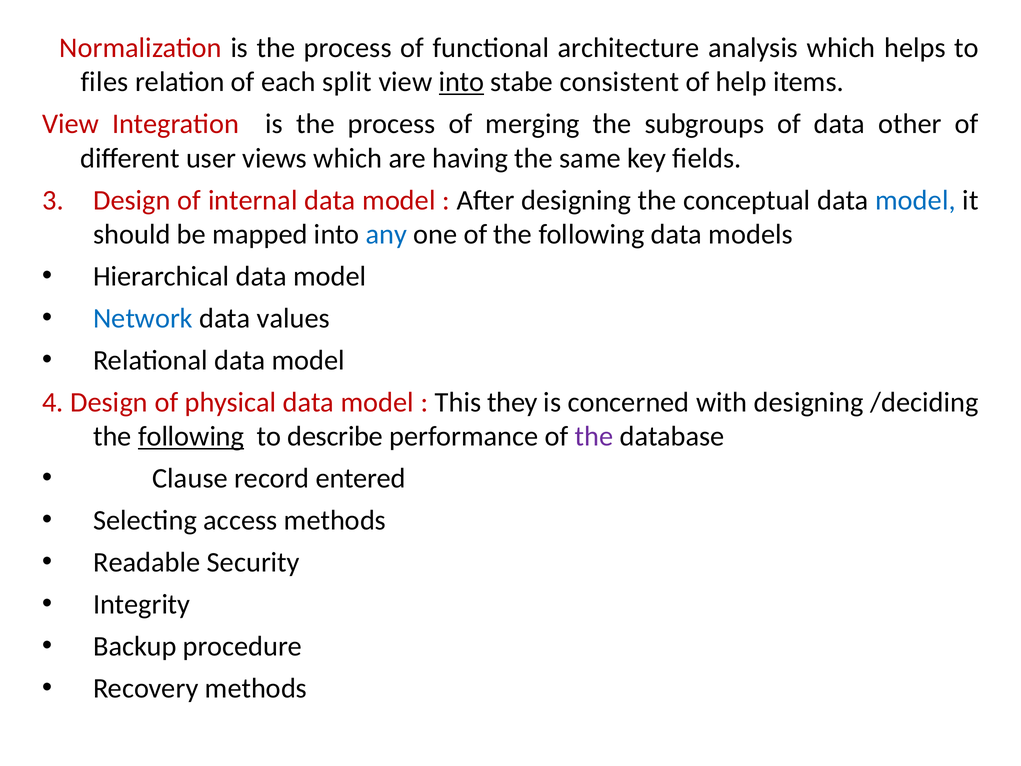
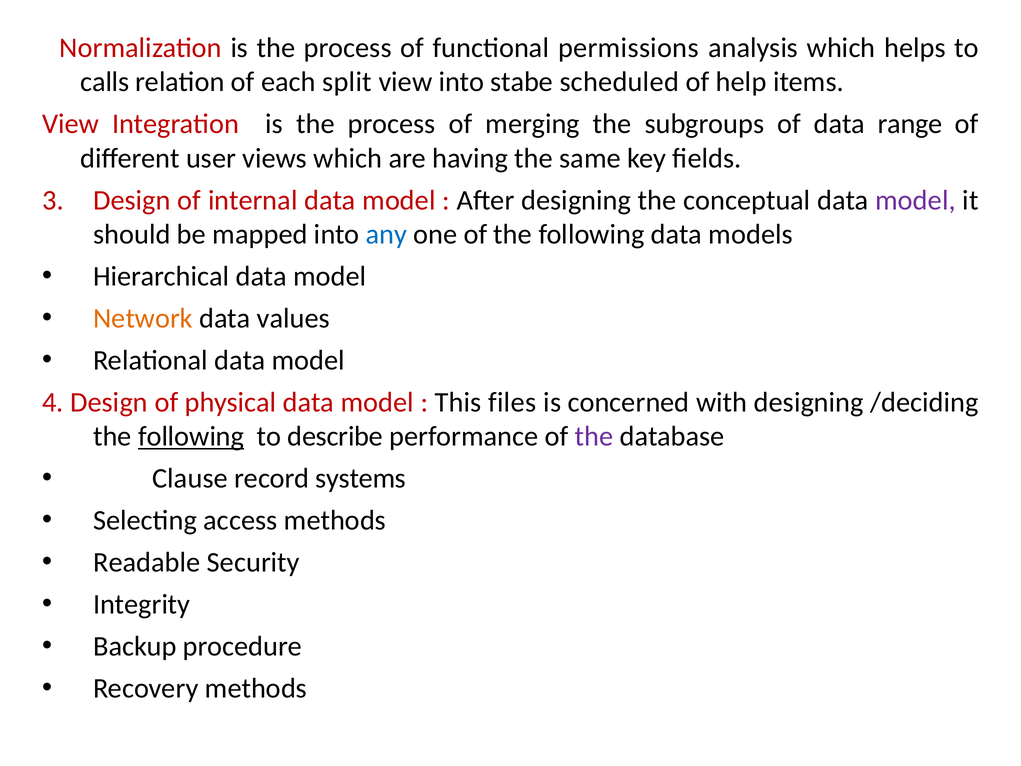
architecture: architecture -> permissions
files: files -> calls
into at (461, 82) underline: present -> none
consistent: consistent -> scheduled
other: other -> range
model at (915, 200) colour: blue -> purple
Network colour: blue -> orange
they: they -> files
entered: entered -> systems
